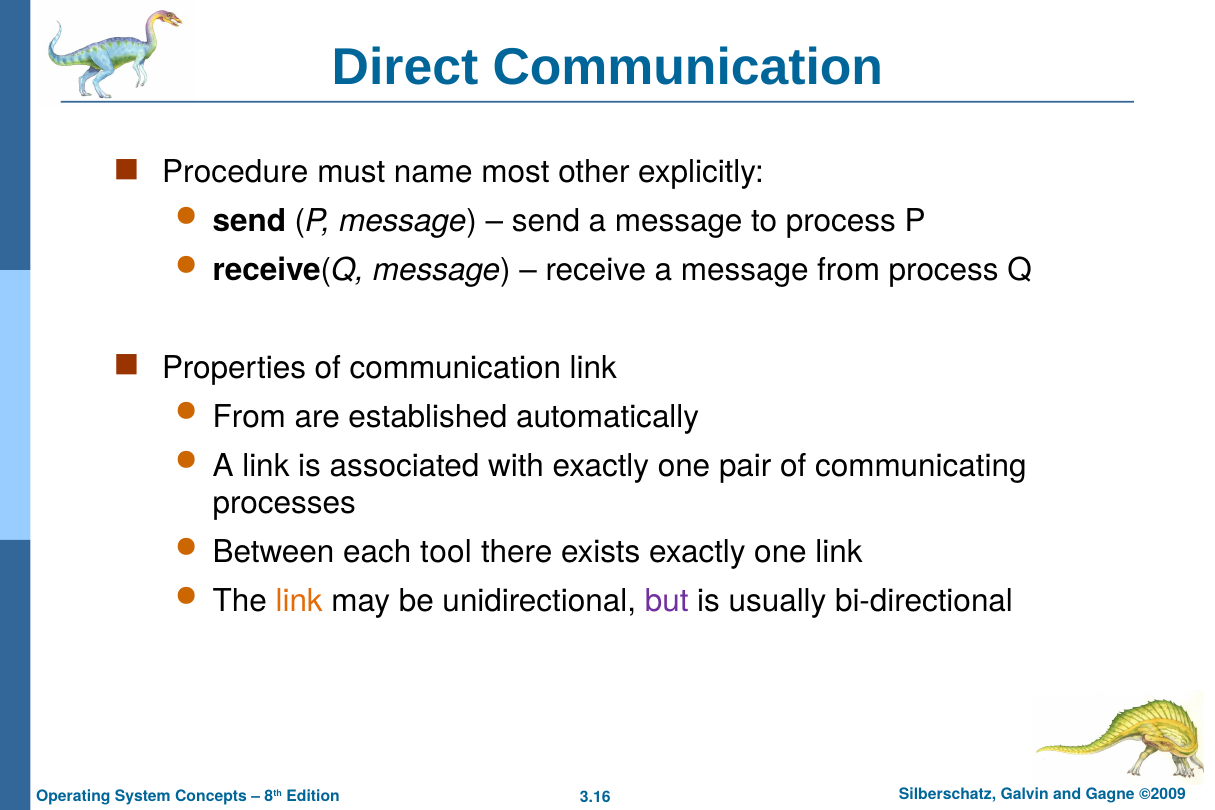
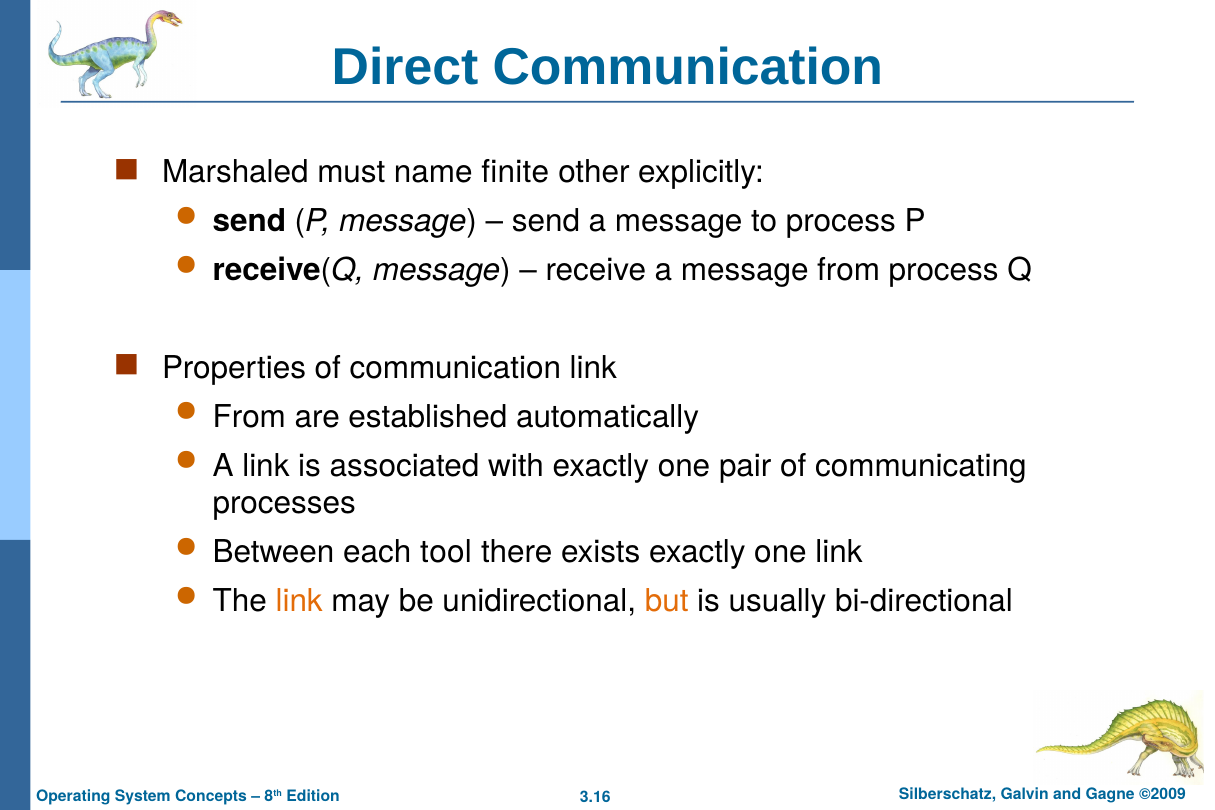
Procedure: Procedure -> Marshaled
most: most -> finite
but colour: purple -> orange
